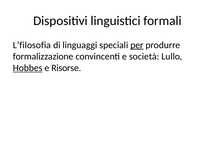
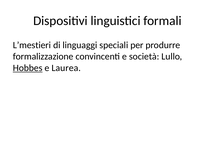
L’filosofia: L’filosofia -> L’mestieri
per underline: present -> none
Risorse: Risorse -> Laurea
